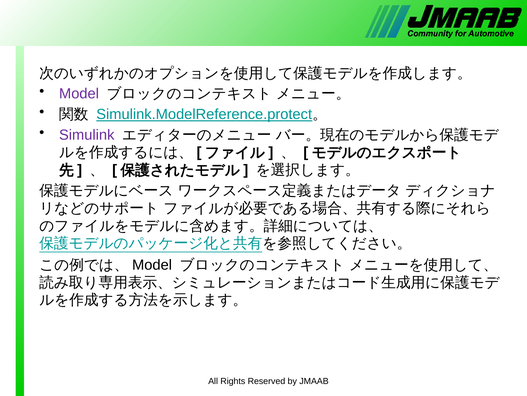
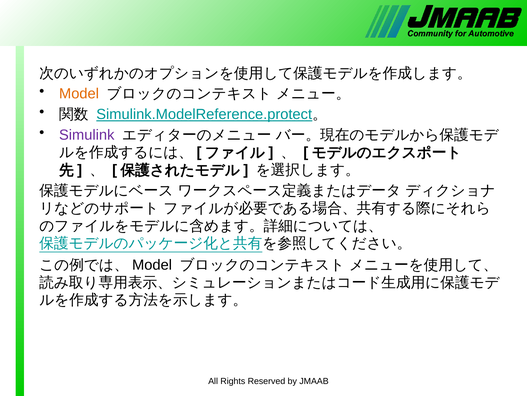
Model colour: purple -> orange
